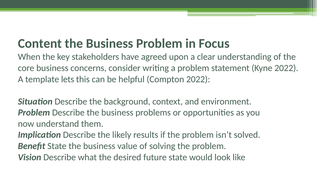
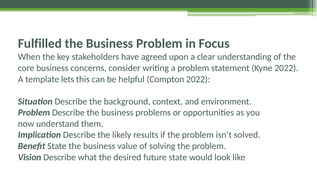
Content: Content -> Fulfilled
